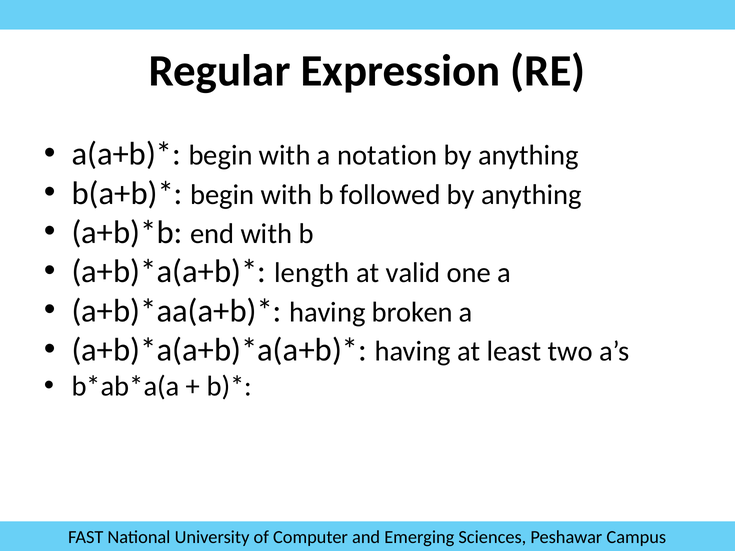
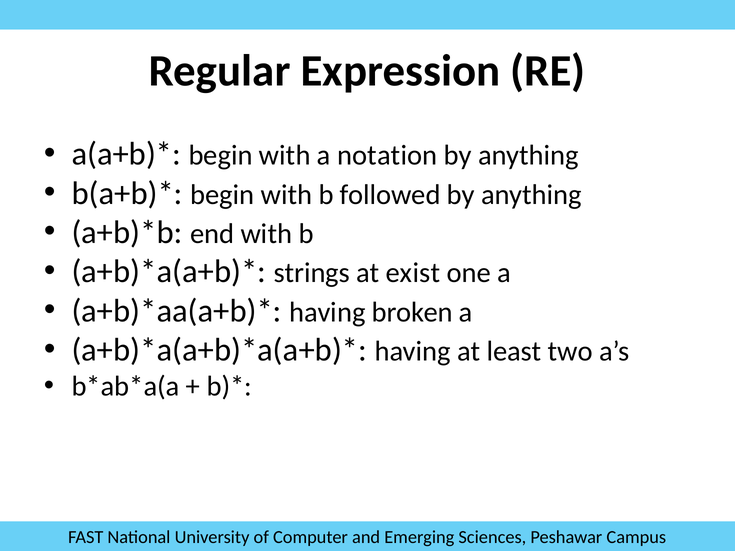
length: length -> strings
valid: valid -> exist
